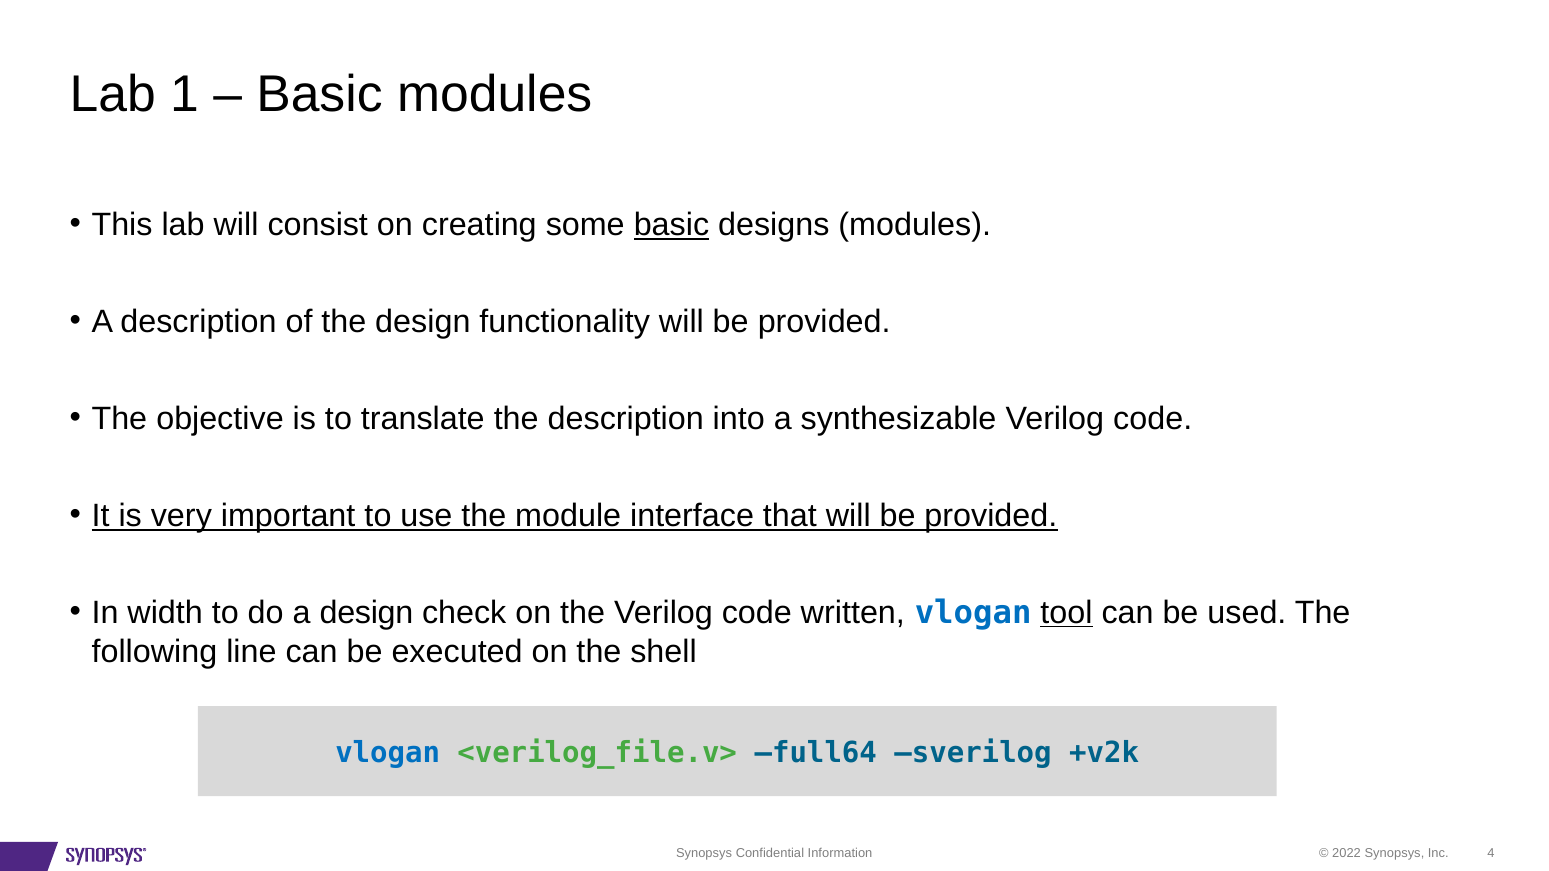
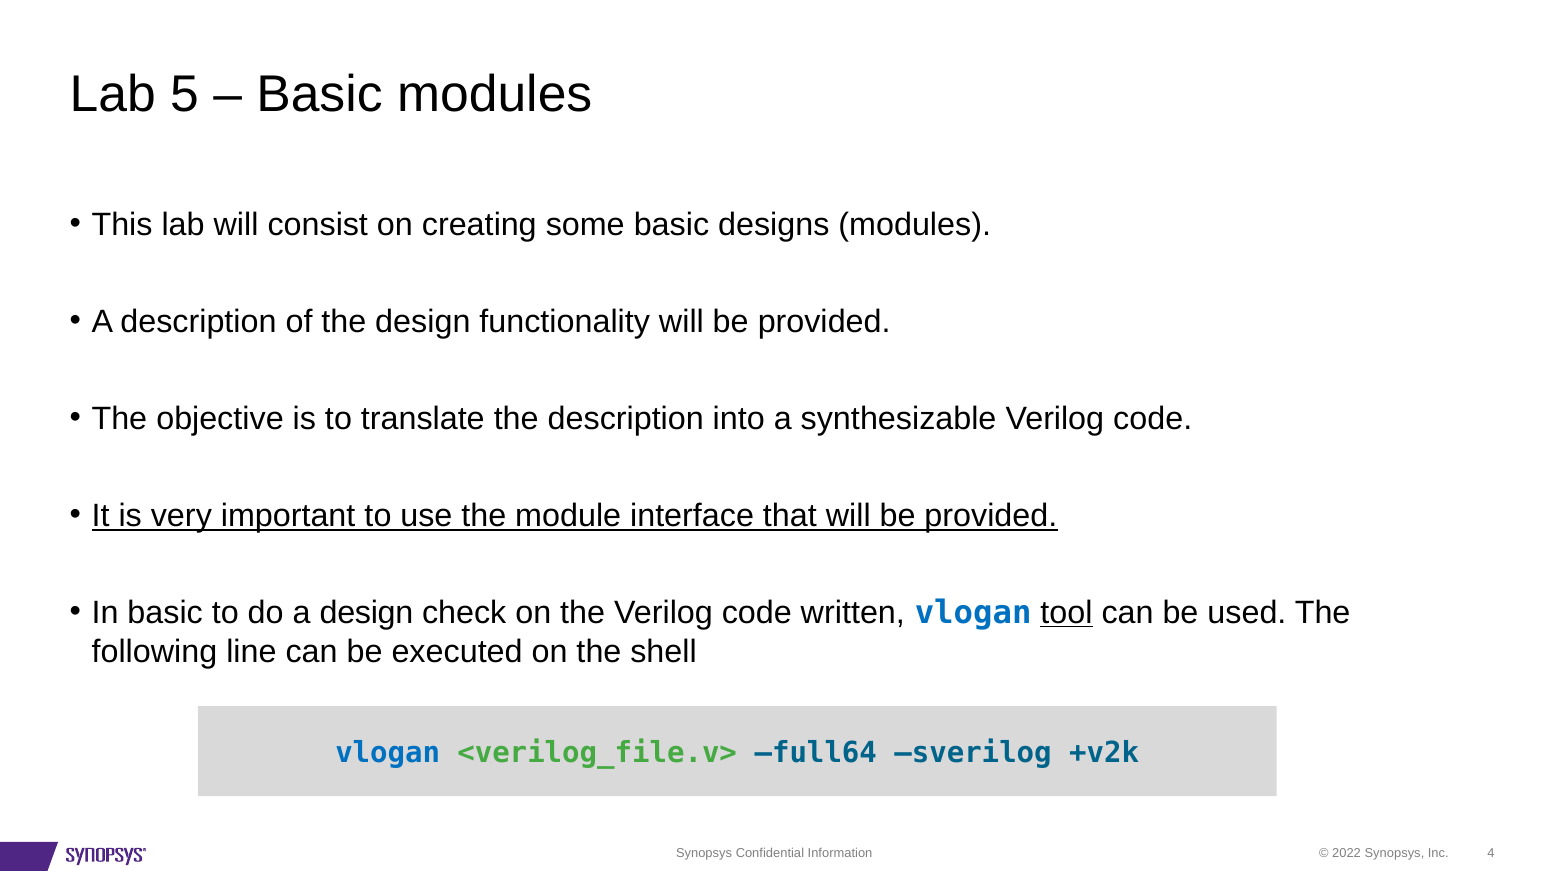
1: 1 -> 5
basic at (671, 225) underline: present -> none
In width: width -> basic
